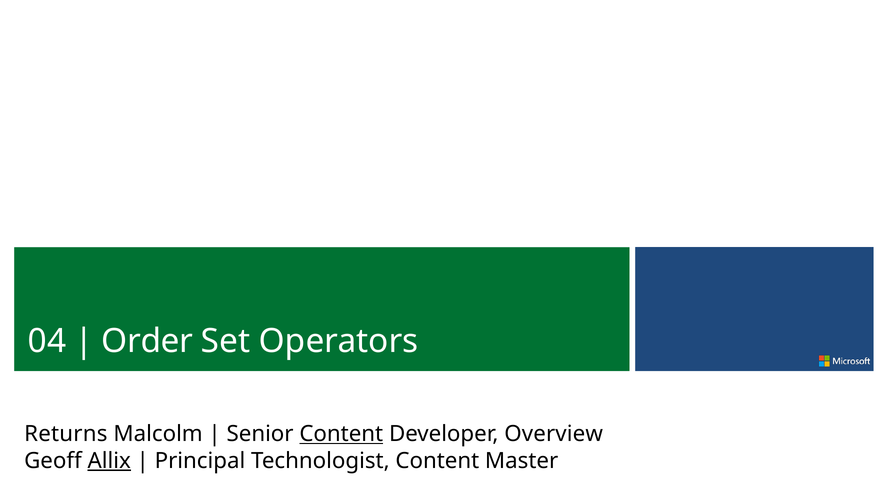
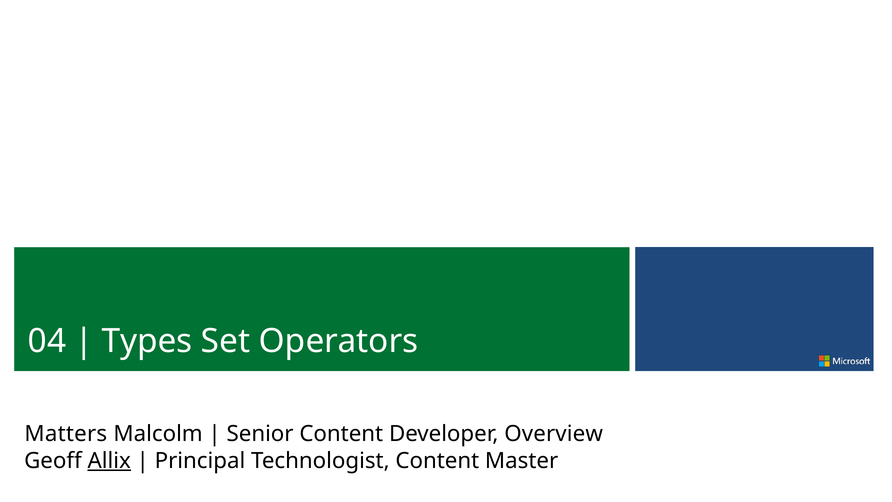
Order: Order -> Types
Returns: Returns -> Matters
Content at (341, 434) underline: present -> none
